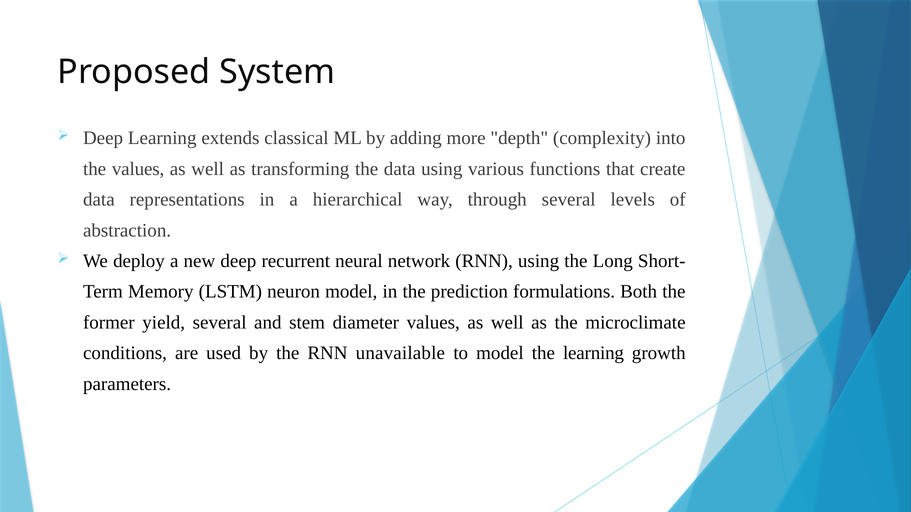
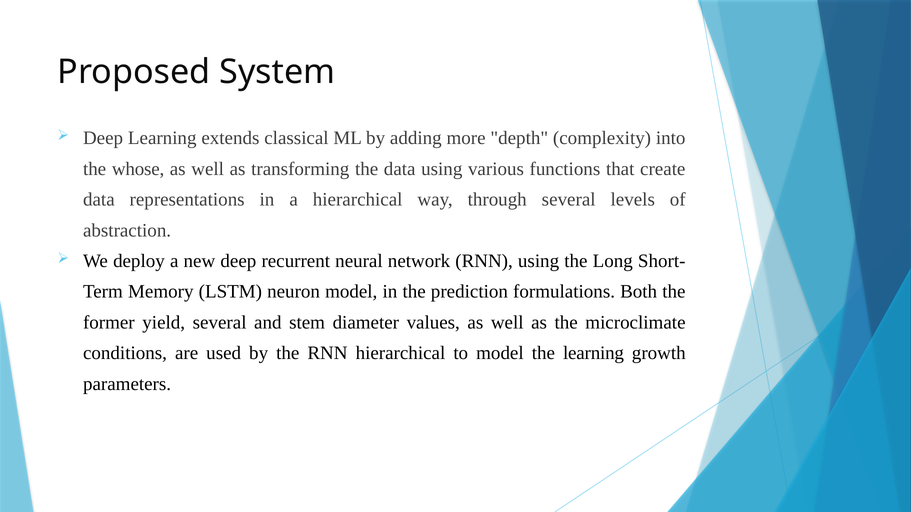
the values: values -> whose
RNN unavailable: unavailable -> hierarchical
